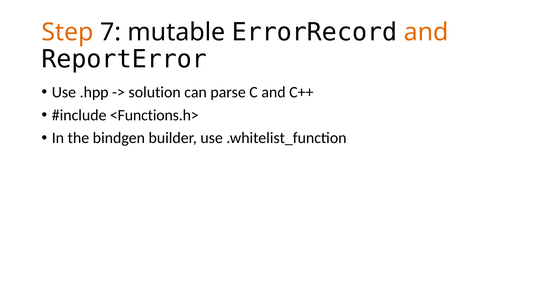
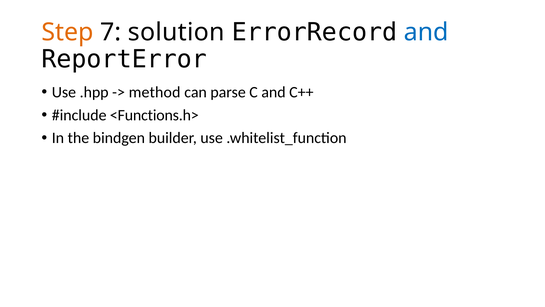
mutable: mutable -> solution
and at (426, 32) colour: orange -> blue
solution: solution -> method
